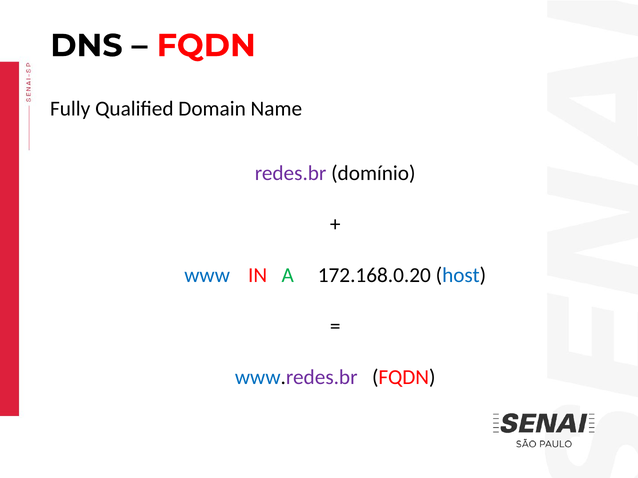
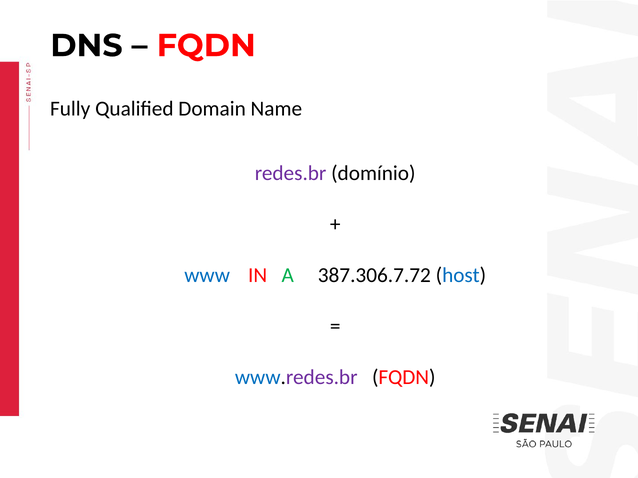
172.168.0.20: 172.168.0.20 -> 387.306.7.72
